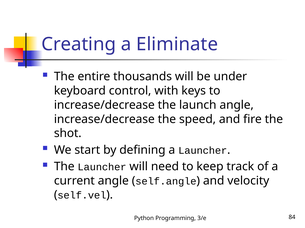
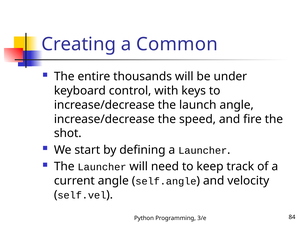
Eliminate: Eliminate -> Common
